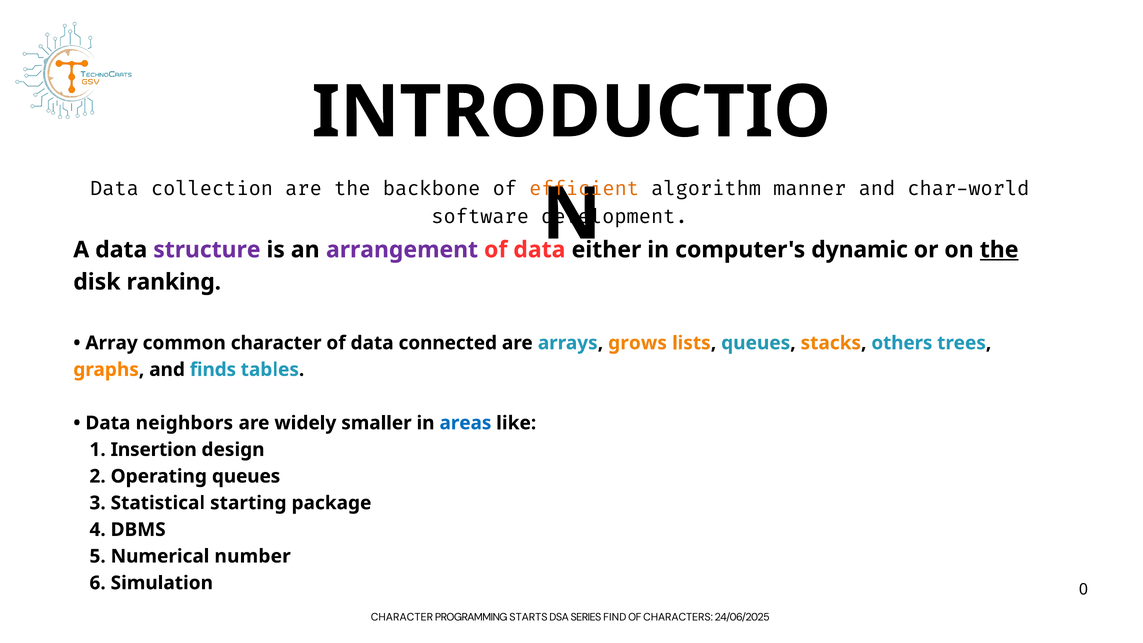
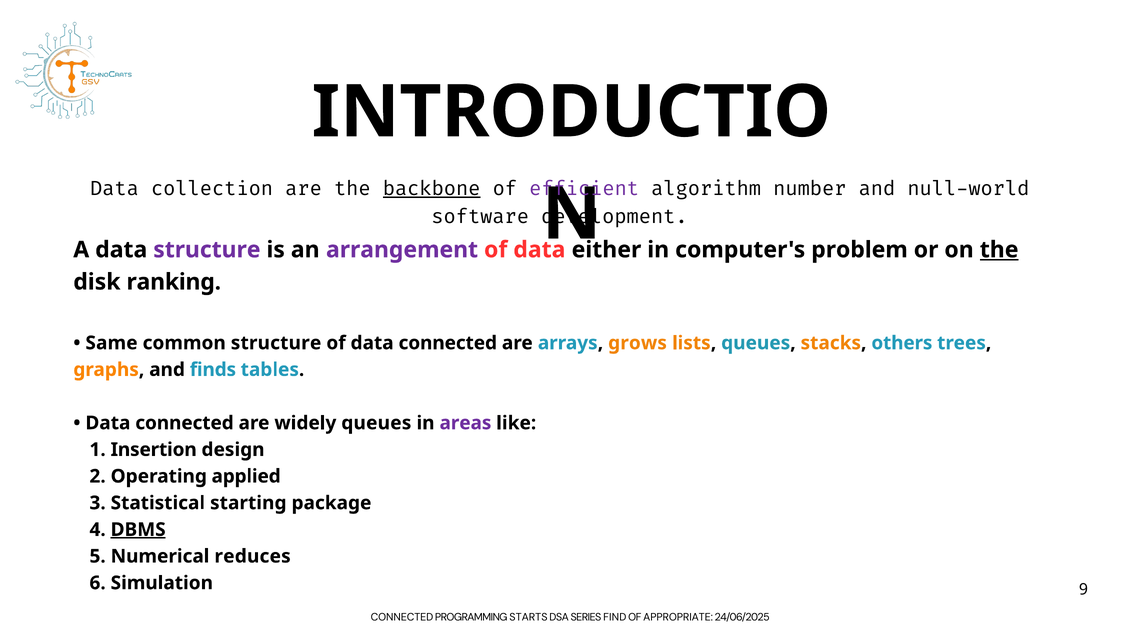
backbone underline: none -> present
efficient colour: orange -> purple
manner: manner -> number
char-world: char-world -> null-world
dynamic: dynamic -> problem
Array: Array -> Same
common character: character -> structure
neighbors at (184, 423): neighbors -> connected
widely smaller: smaller -> queues
areas colour: blue -> purple
Operating queues: queues -> applied
DBMS underline: none -> present
number: number -> reduces
0: 0 -> 9
CHARACTER at (402, 617): CHARACTER -> CONNECTED
CHARACTERS: CHARACTERS -> APPROPRIATE
